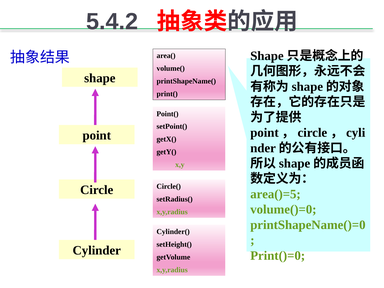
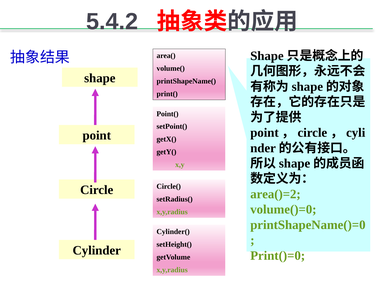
area()=5: area()=5 -> area()=2
